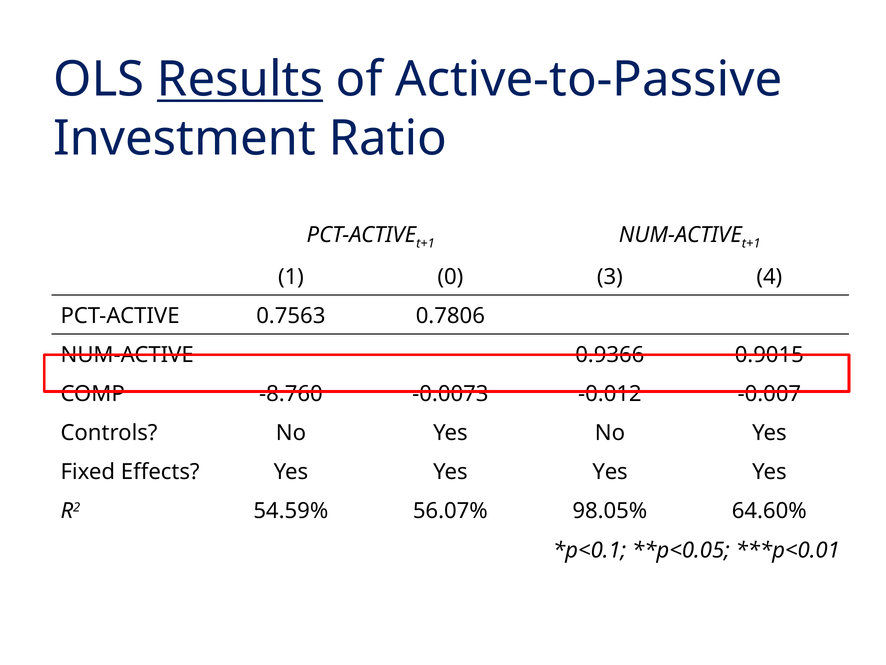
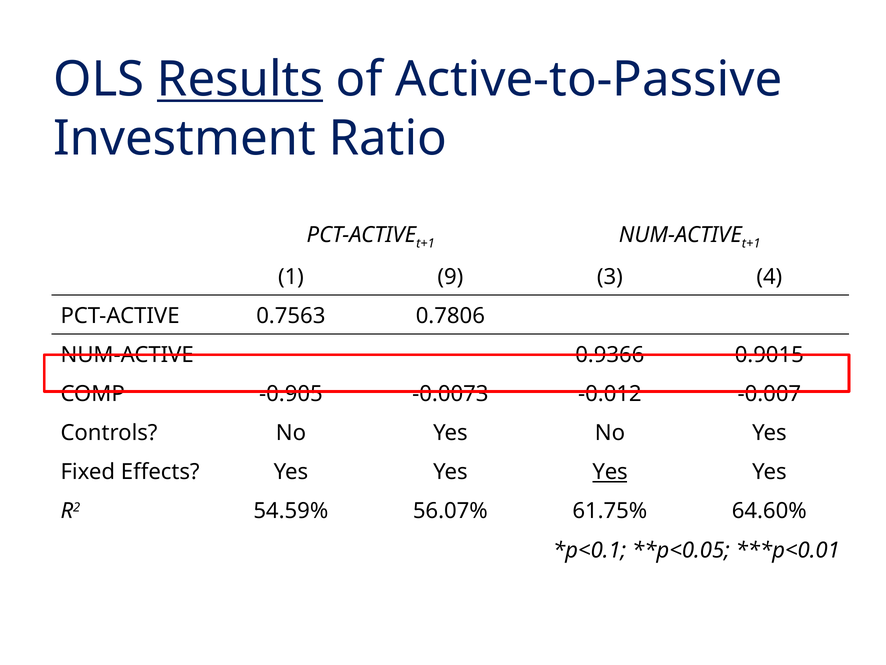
0: 0 -> 9
-8.760: -8.760 -> -0.905
Yes at (610, 472) underline: none -> present
98.05%: 98.05% -> 61.75%
